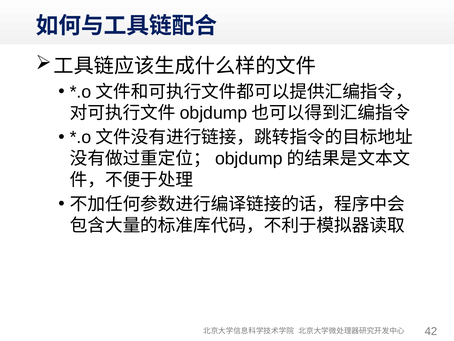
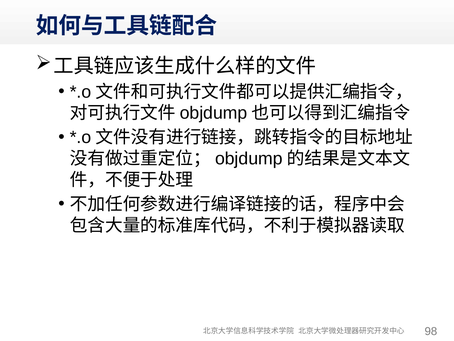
42: 42 -> 98
